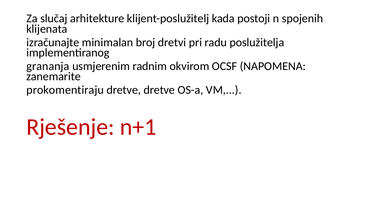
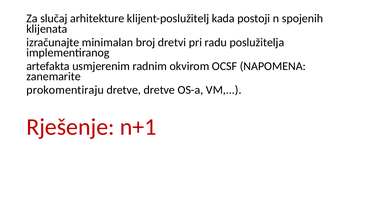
grananja: grananja -> artefakta
